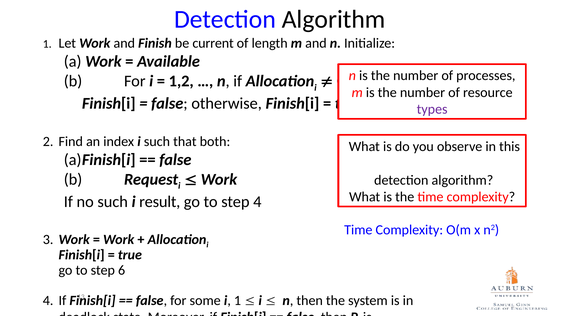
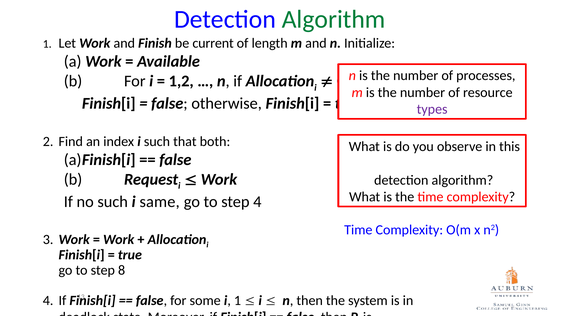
Algorithm at (334, 19) colour: black -> green
result: result -> same
6: 6 -> 8
